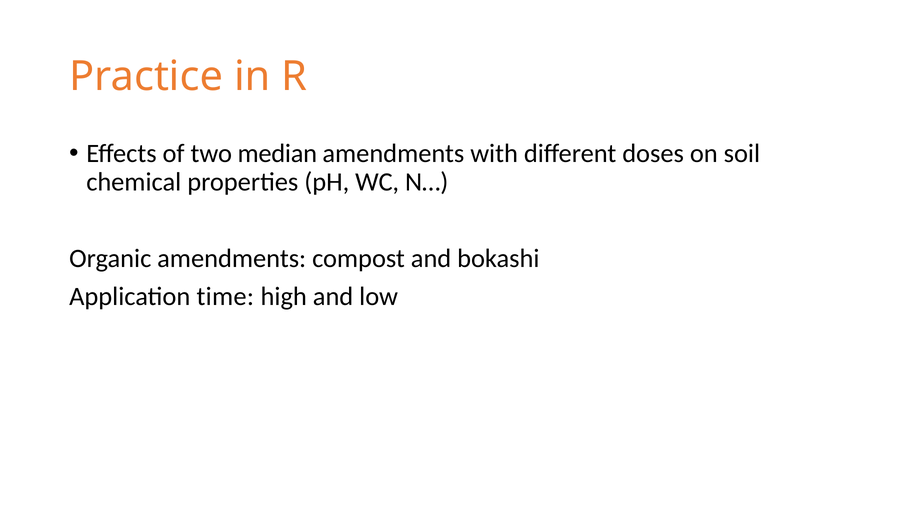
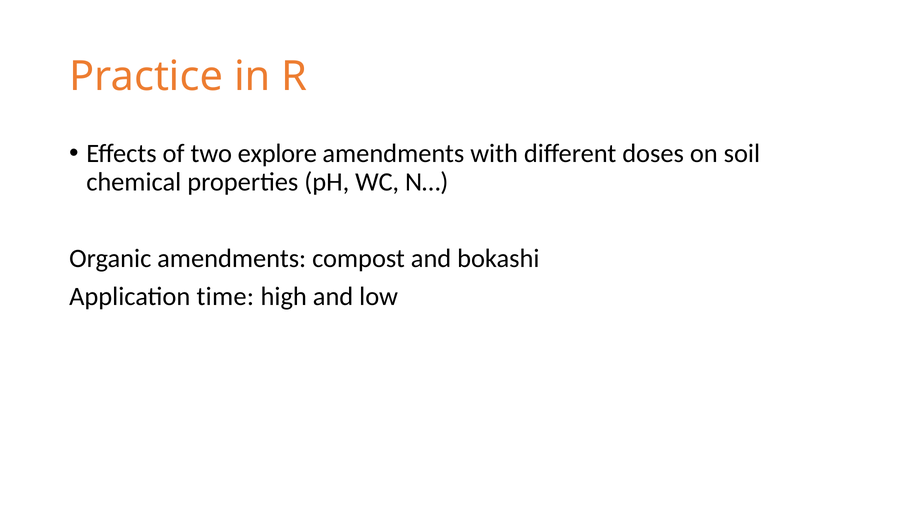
median: median -> explore
